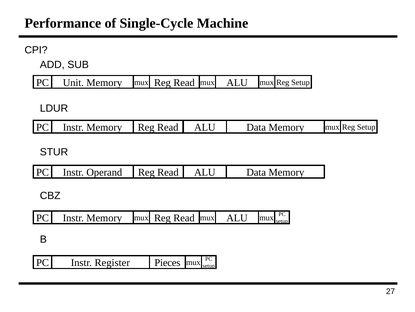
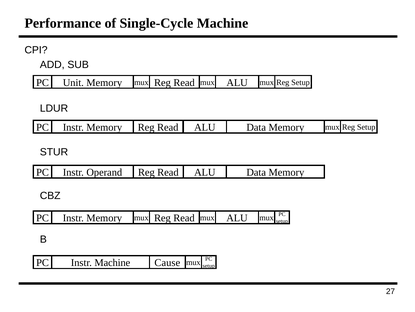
Instr Register: Register -> Machine
Pieces: Pieces -> Cause
